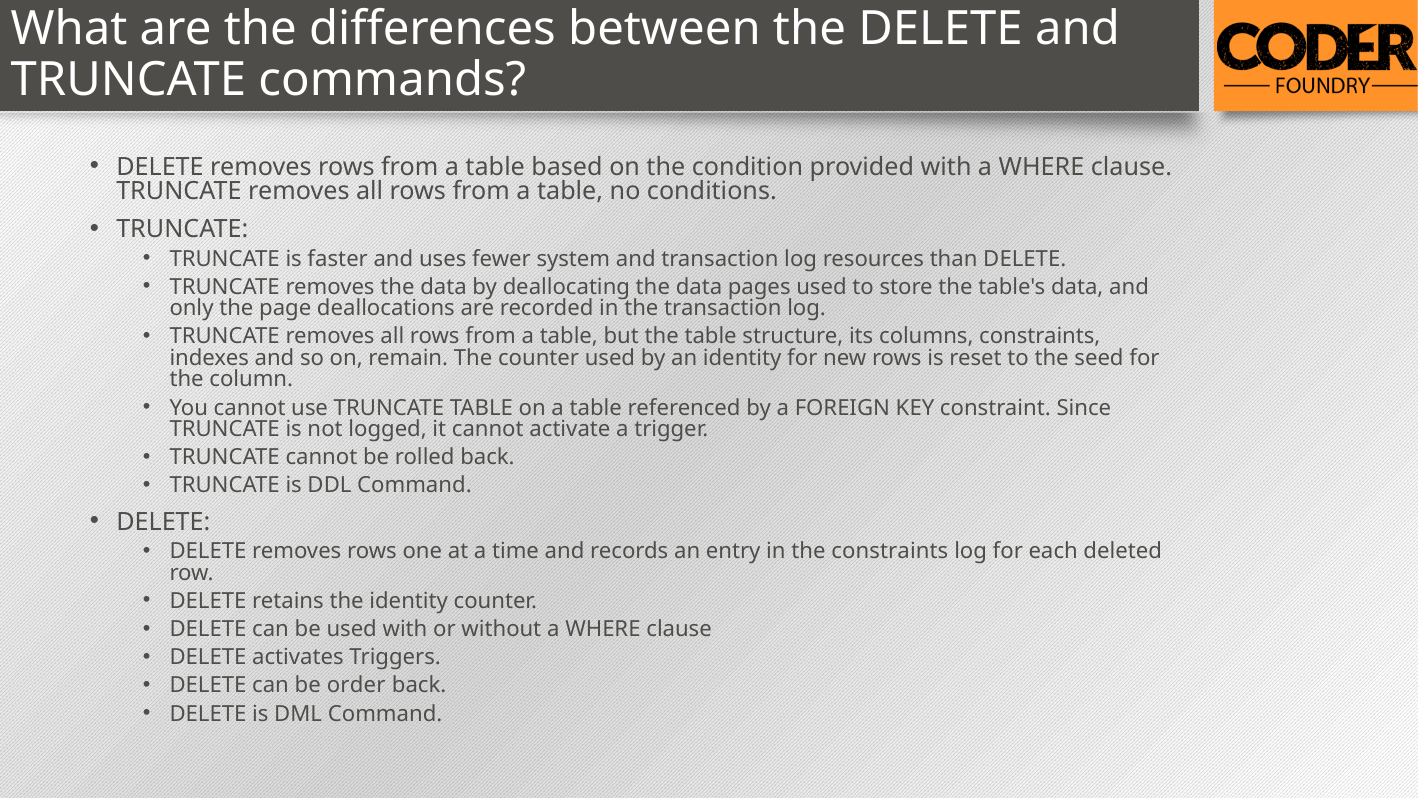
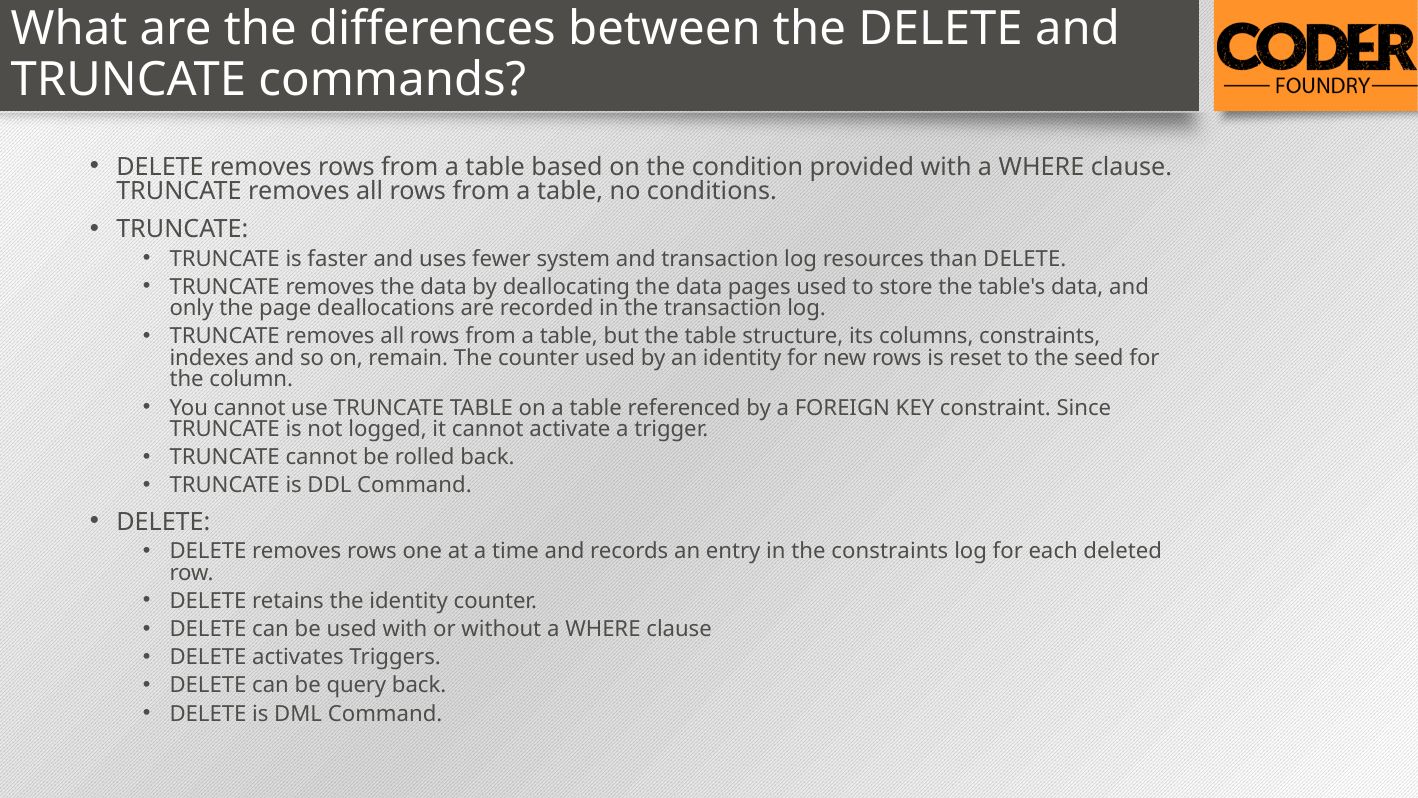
order: order -> query
